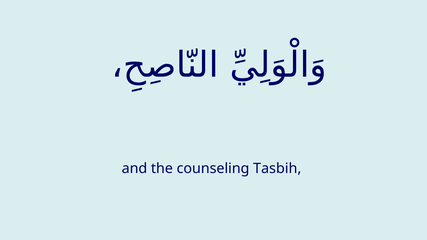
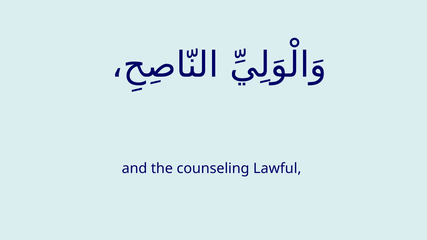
Tasbih: Tasbih -> Lawful
